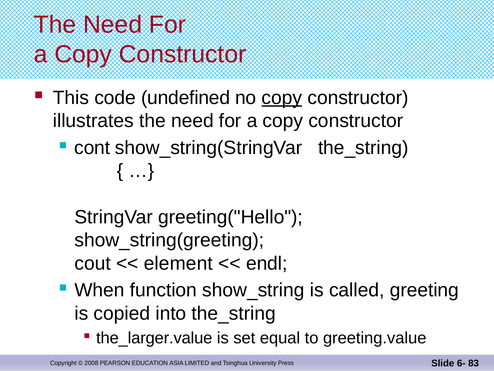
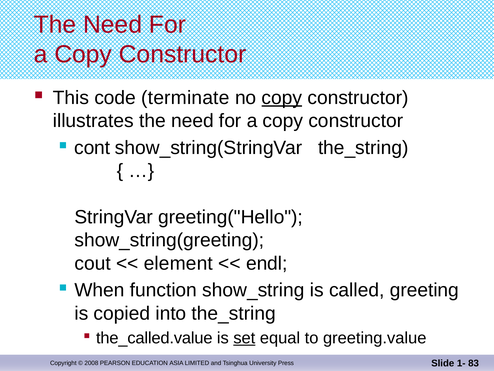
undefined: undefined -> terminate
the_larger.value: the_larger.value -> the_called.value
set underline: none -> present
6-: 6- -> 1-
